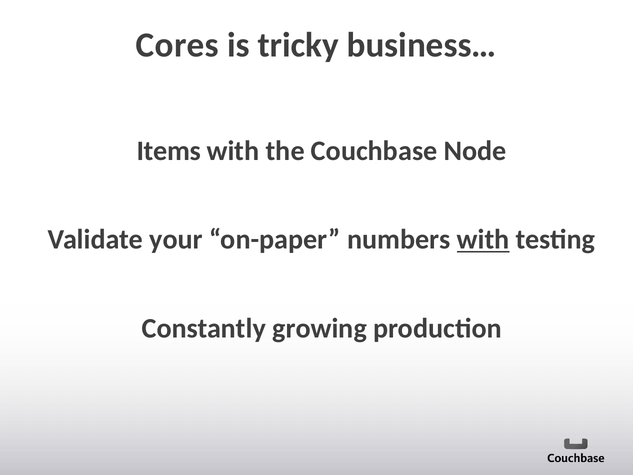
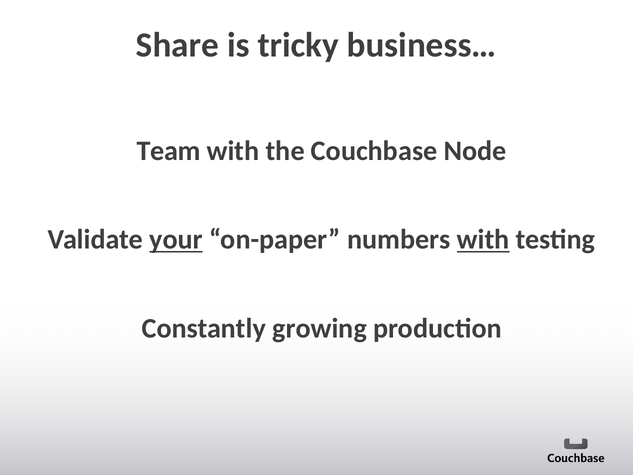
Cores: Cores -> Share
Items: Items -> Team
your underline: none -> present
